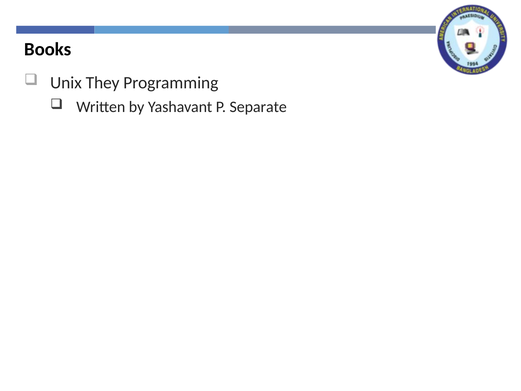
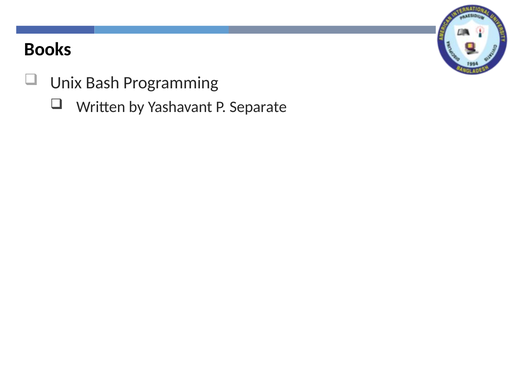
They: They -> Bash
